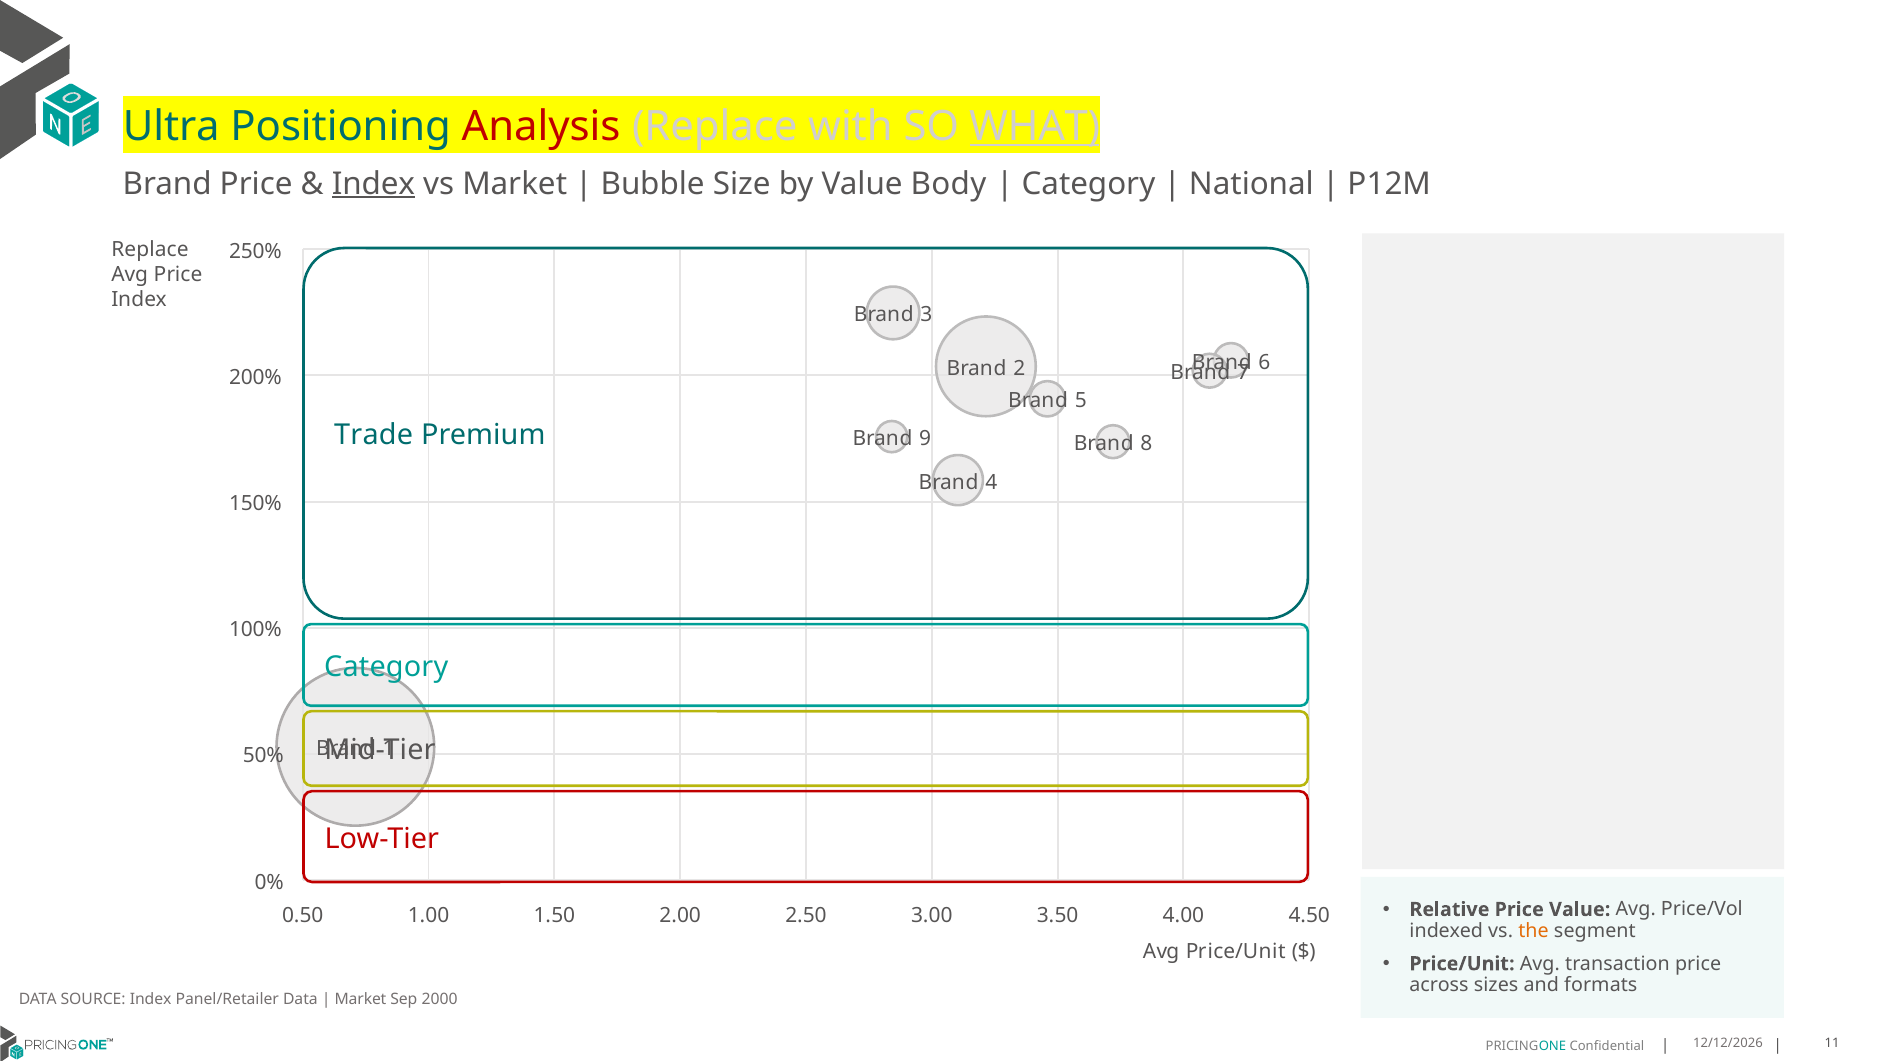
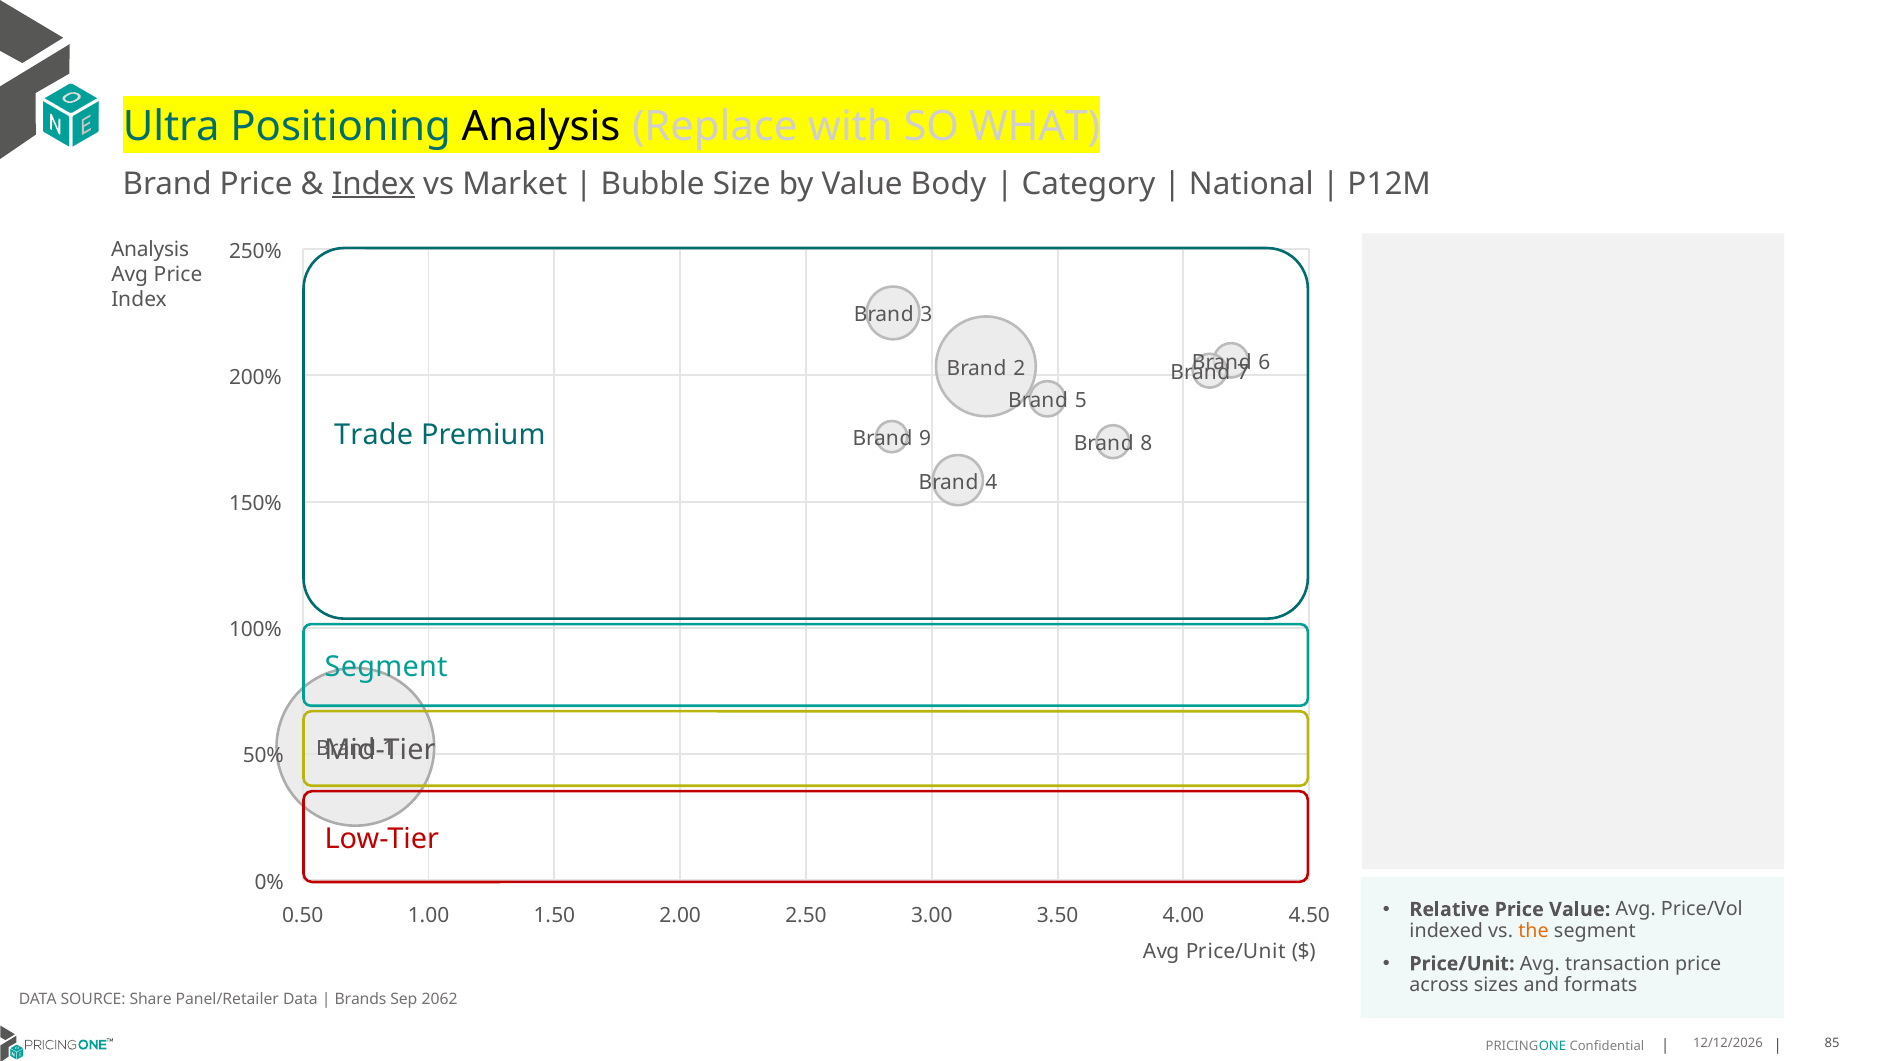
Analysis at (541, 127) colour: red -> black
WHAT underline: present -> none
Replace at (150, 249): Replace -> Analysis
Category at (386, 667): Category -> Segment
SOURCE Index: Index -> Share
Market at (361, 999): Market -> Brands
2000: 2000 -> 2062
11: 11 -> 85
